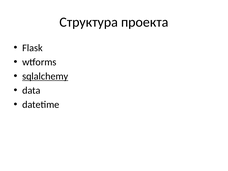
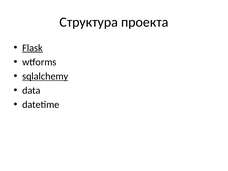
Flask underline: none -> present
